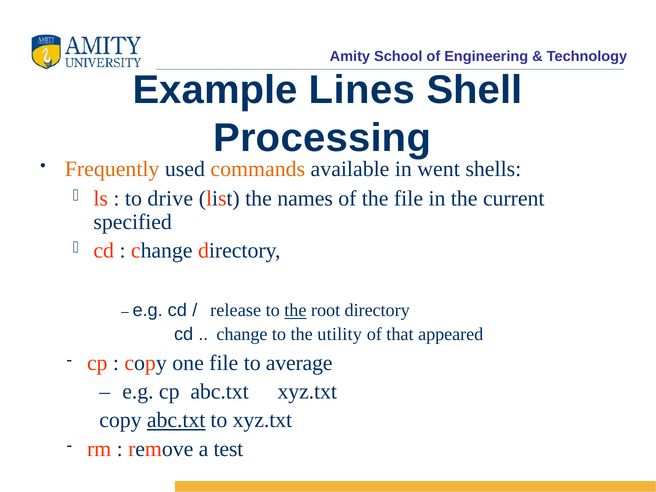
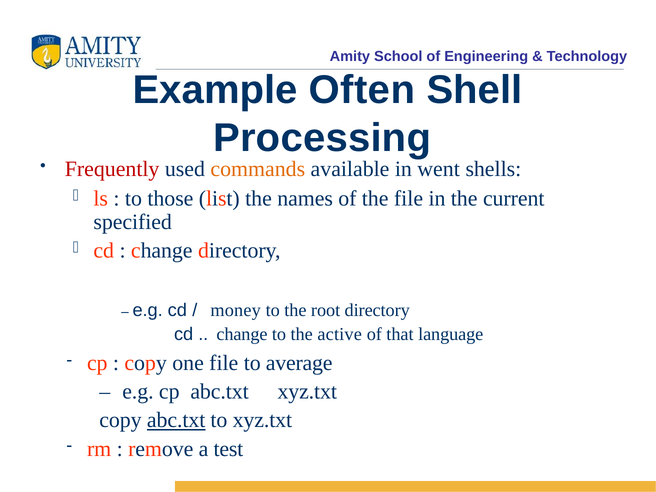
Lines: Lines -> Often
Frequently colour: orange -> red
drive: drive -> those
release: release -> money
the at (295, 310) underline: present -> none
utility: utility -> active
appeared: appeared -> language
